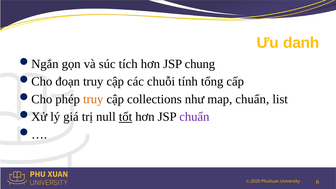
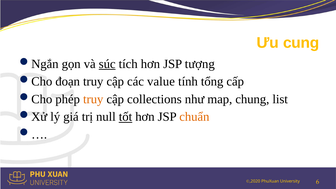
danh: danh -> cung
súc underline: none -> present
chung: chung -> tượng
chuỗi: chuỗi -> value
map chuẩn: chuẩn -> chung
chuẩn at (194, 117) colour: purple -> orange
